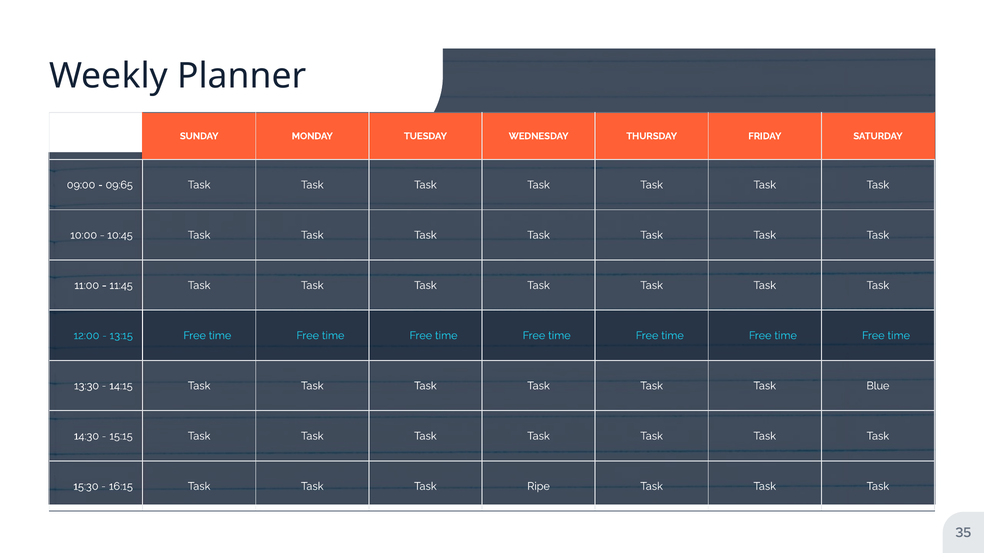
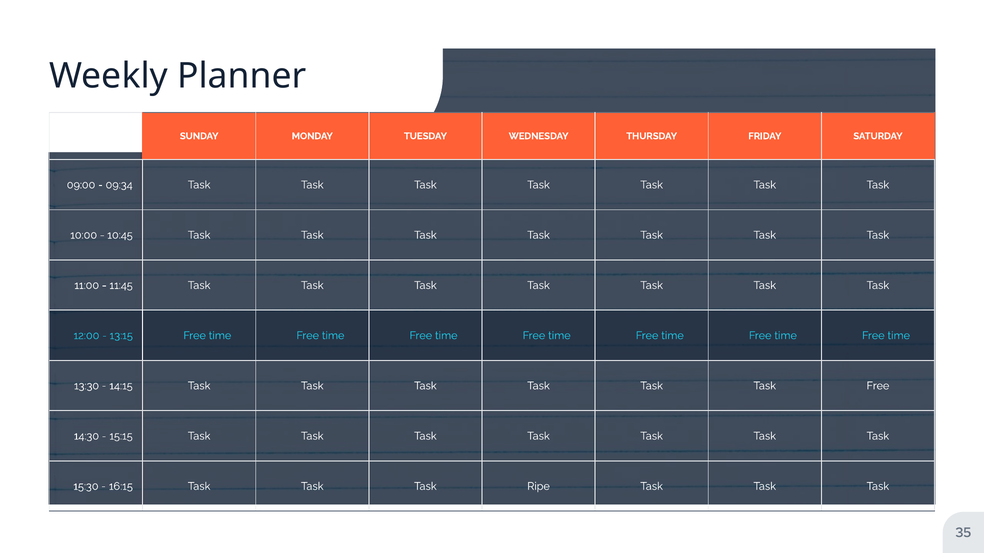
09:65: 09:65 -> 09:34
Task Blue: Blue -> Free
